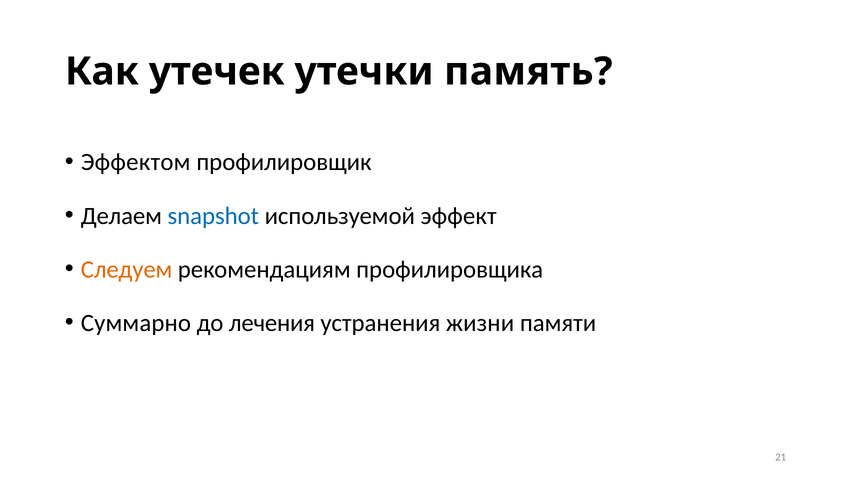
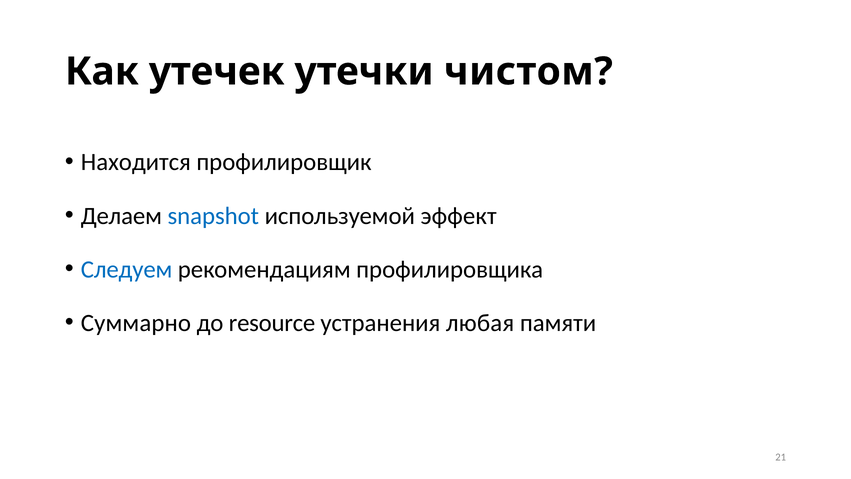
память: память -> чистом
Эффектом: Эффектом -> Находится
Следуем colour: orange -> blue
лечения: лечения -> resource
жизни: жизни -> любая
